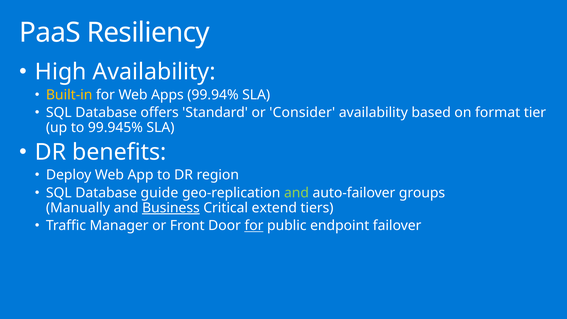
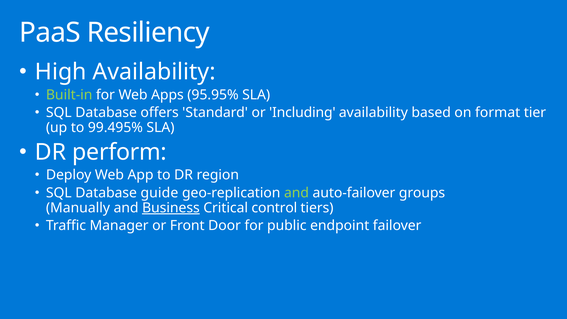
Built-in colour: yellow -> light green
99.94%: 99.94% -> 95.95%
Consider: Consider -> Including
99.945%: 99.945% -> 99.495%
benefits: benefits -> perform
extend: extend -> control
for at (254, 226) underline: present -> none
